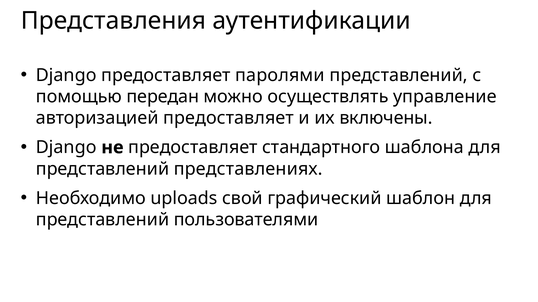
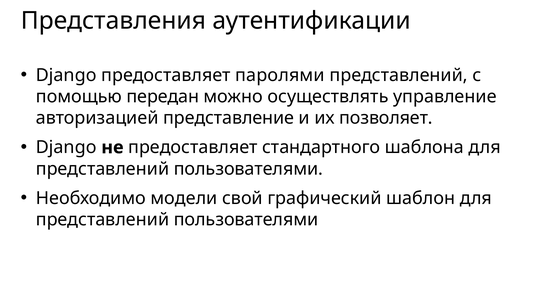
авторизацией предоставляет: предоставляет -> представление
включены: включены -> позволяет
представлениях at (248, 169): представлениях -> пользователями
uploads: uploads -> модели
